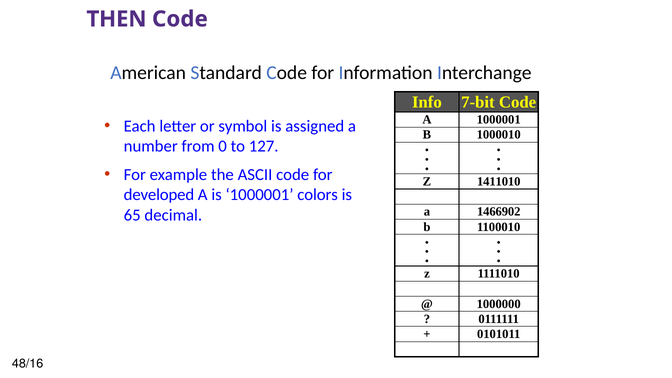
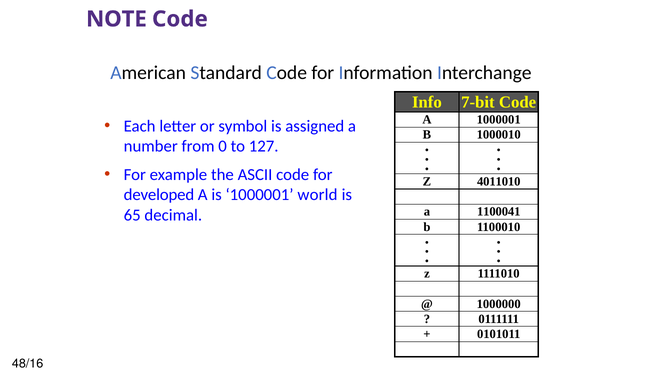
THEN: THEN -> NOTE
1411010: 1411010 -> 4011010
colors: colors -> world
1466902: 1466902 -> 1100041
